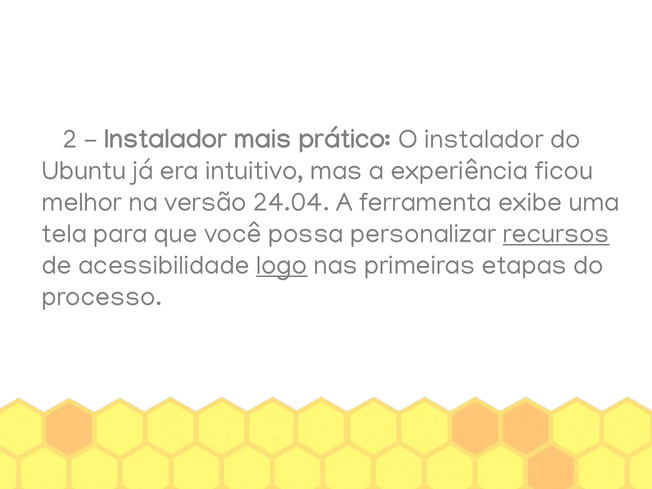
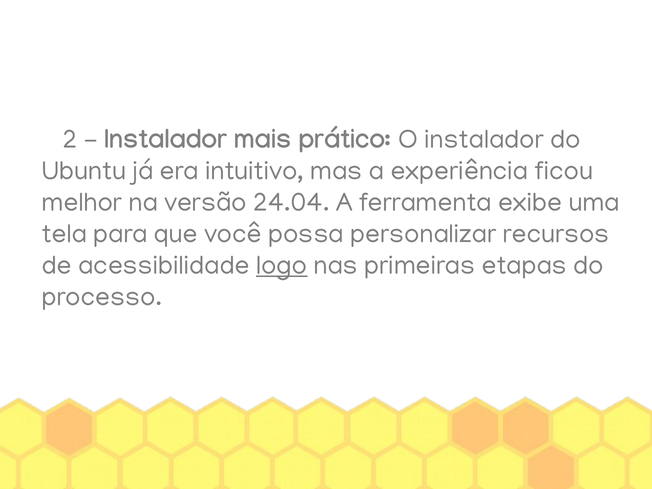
recursos underline: present -> none
